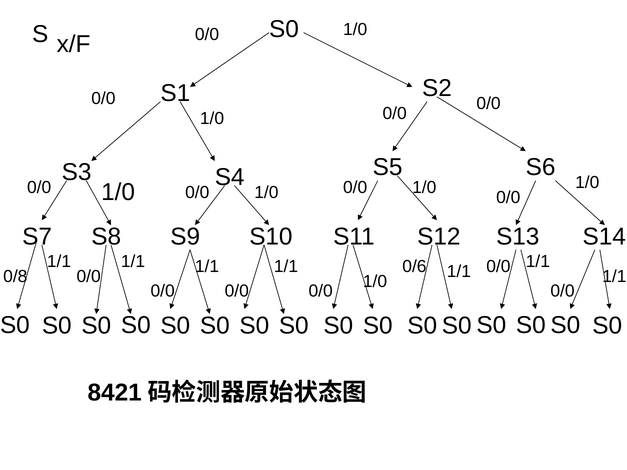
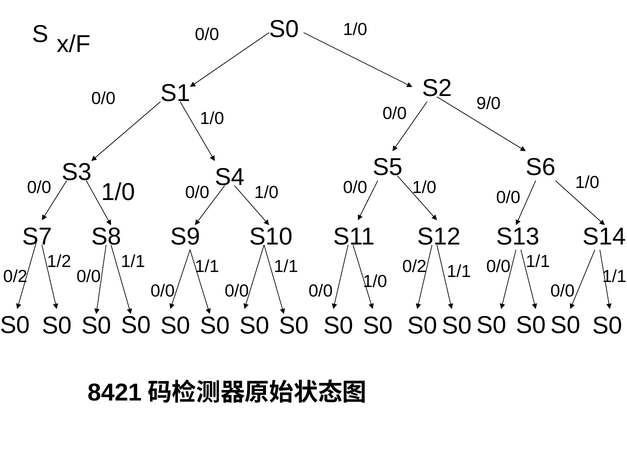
0/0 at (489, 104): 0/0 -> 9/0
1/1 at (59, 262): 1/1 -> 1/2
0/6 at (414, 267): 0/6 -> 0/2
0/8 at (15, 276): 0/8 -> 0/2
